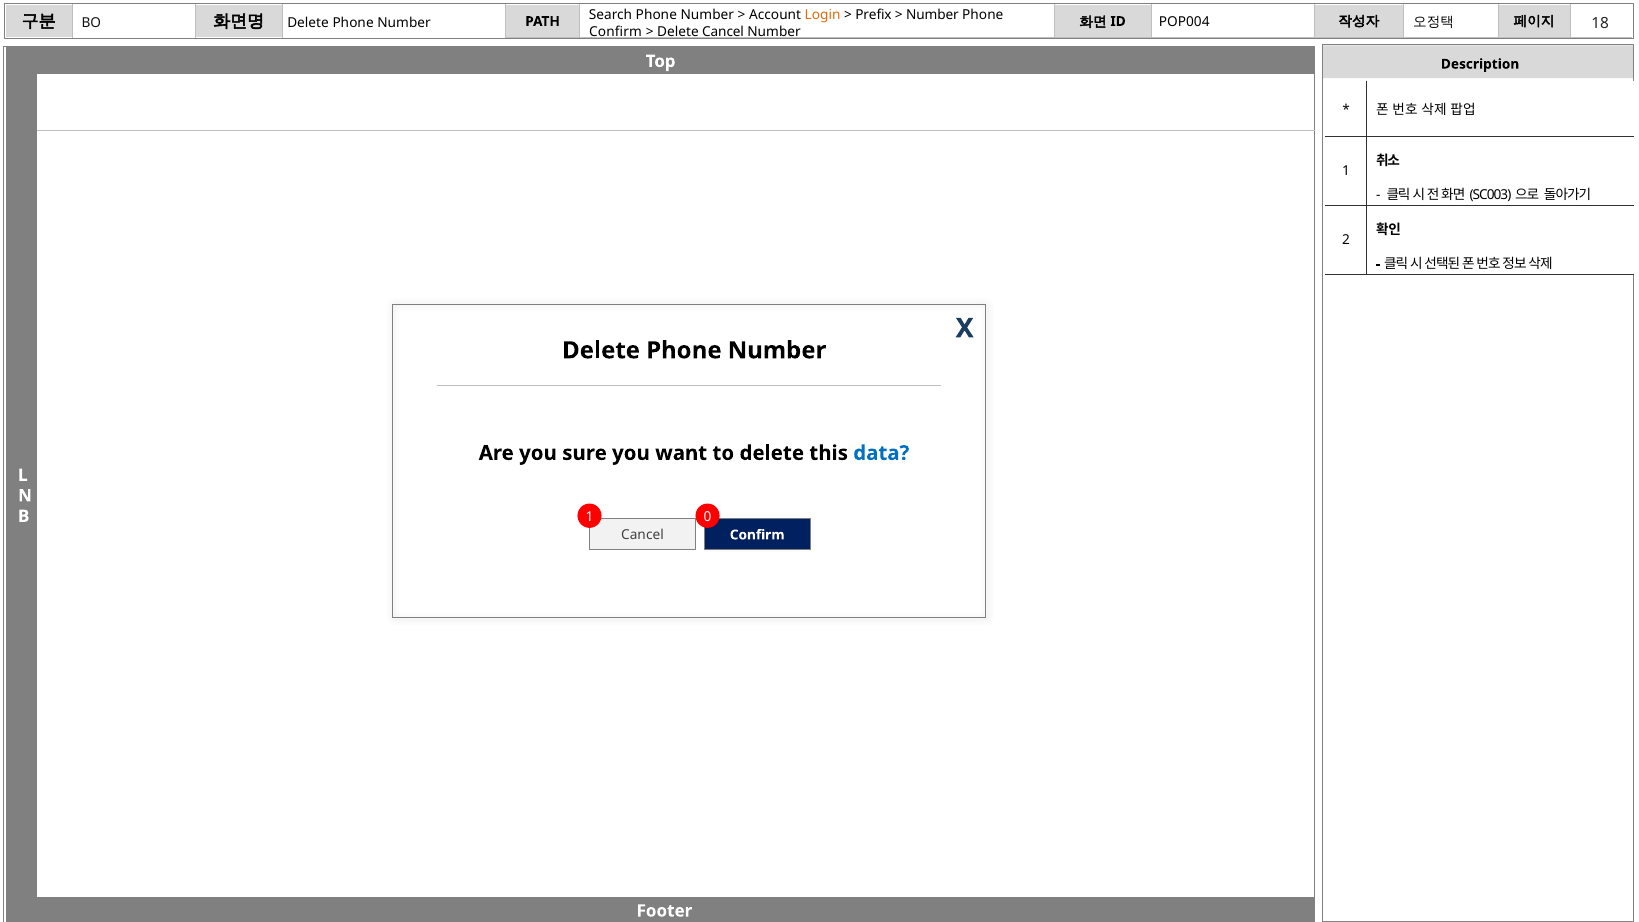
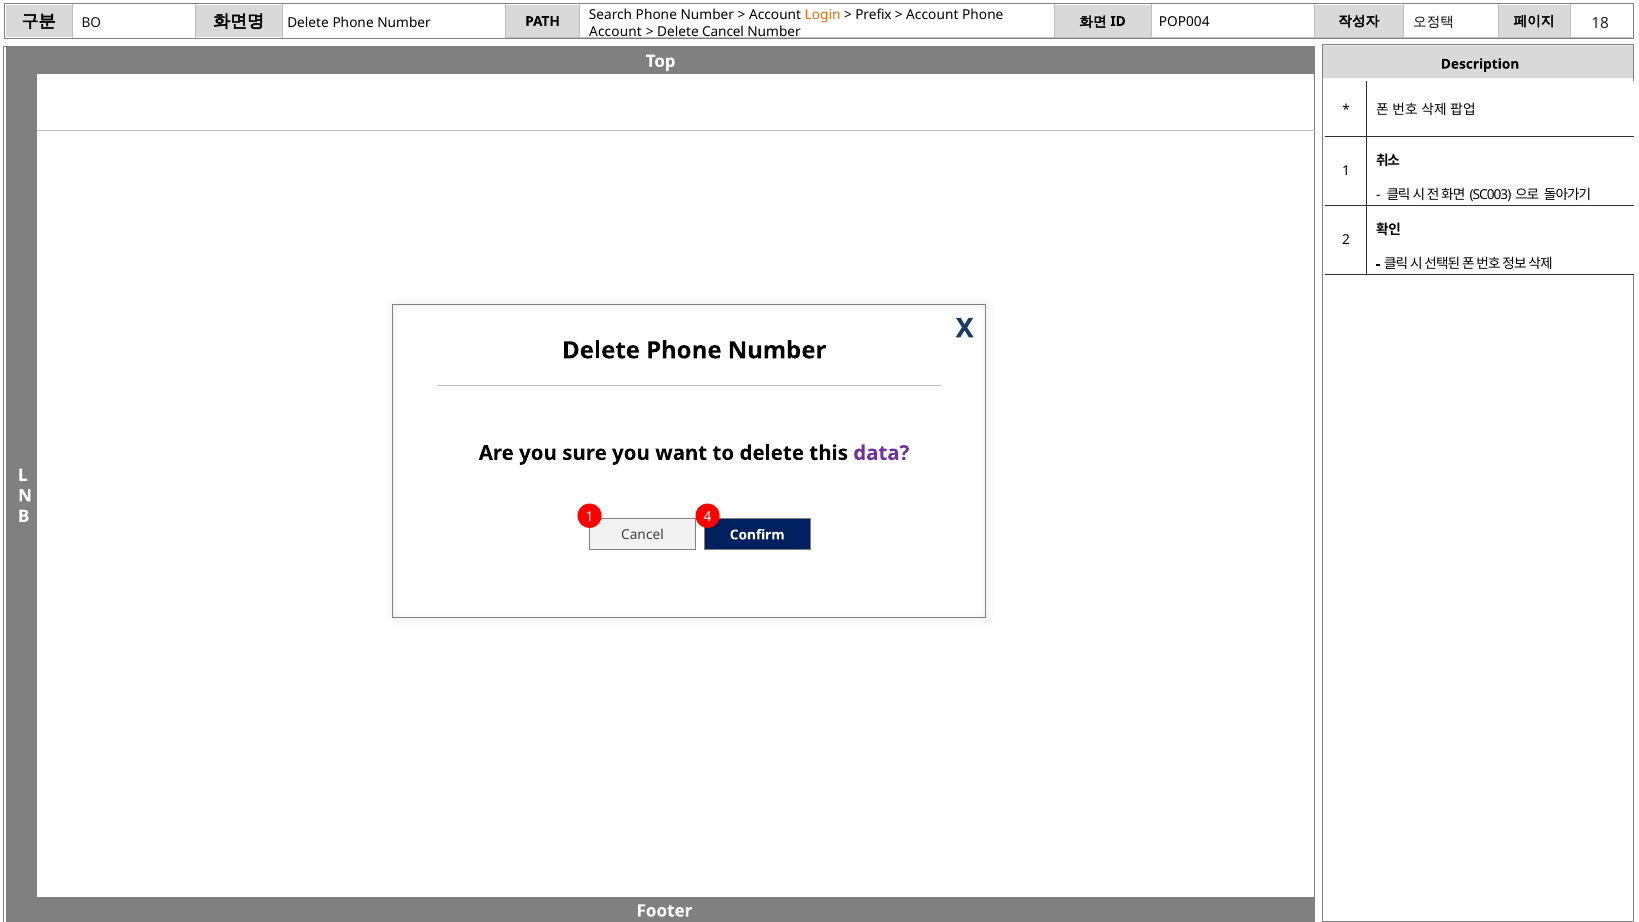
Number at (932, 15): Number -> Account
Confirm at (616, 32): Confirm -> Account
data colour: blue -> purple
0: 0 -> 4
